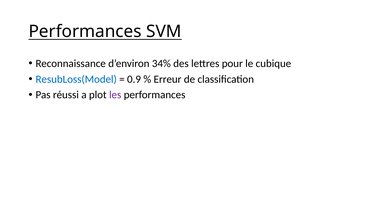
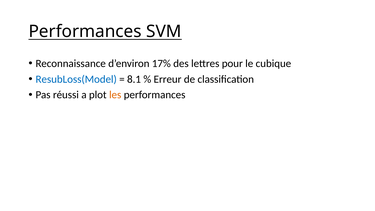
34%: 34% -> 17%
0.9: 0.9 -> 8.1
les colour: purple -> orange
